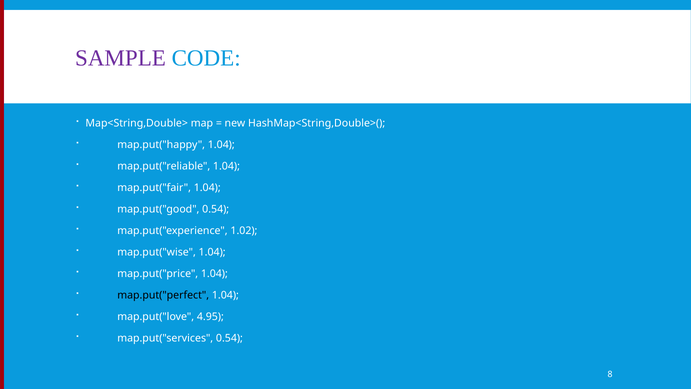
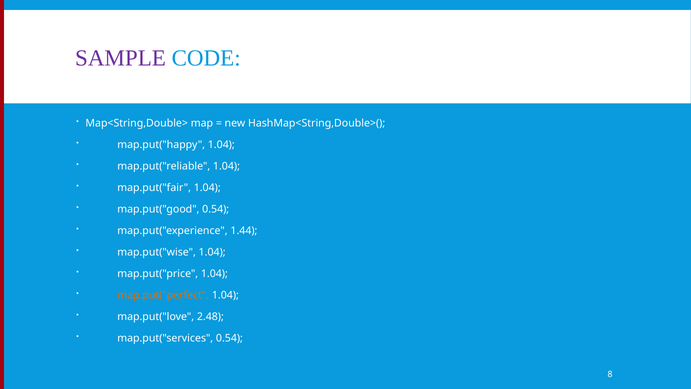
1.02: 1.02 -> 1.44
map.put("perfect colour: black -> orange
4.95: 4.95 -> 2.48
